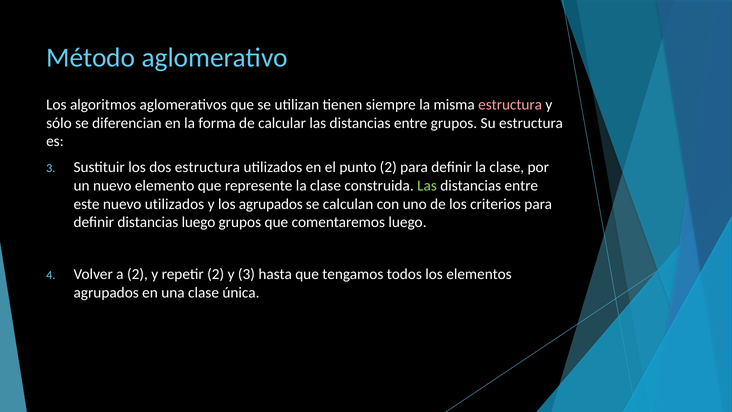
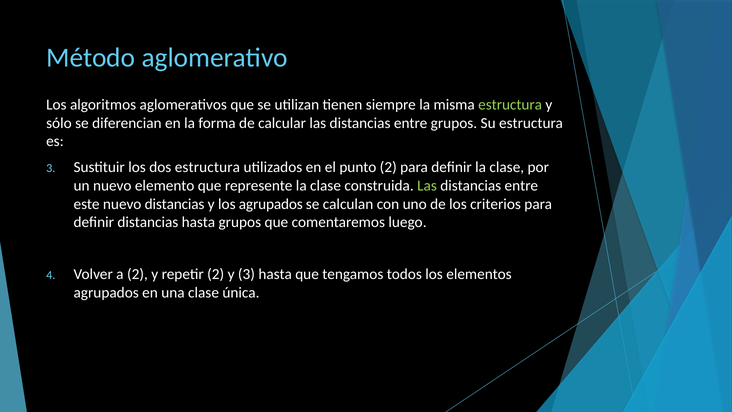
estructura at (510, 105) colour: pink -> light green
nuevo utilizados: utilizados -> distancias
distancias luego: luego -> hasta
